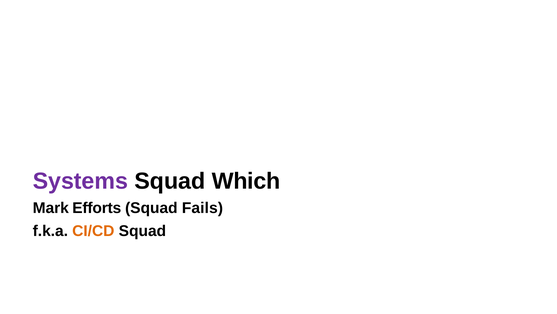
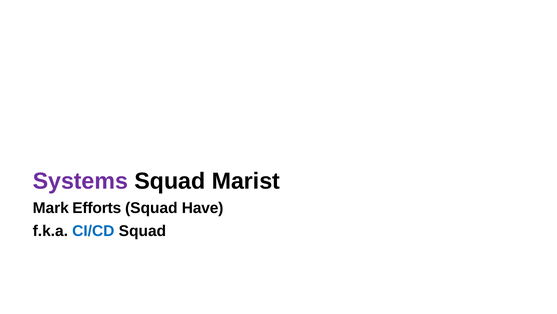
Which: Which -> Marist
Fails: Fails -> Have
CI/CD colour: orange -> blue
